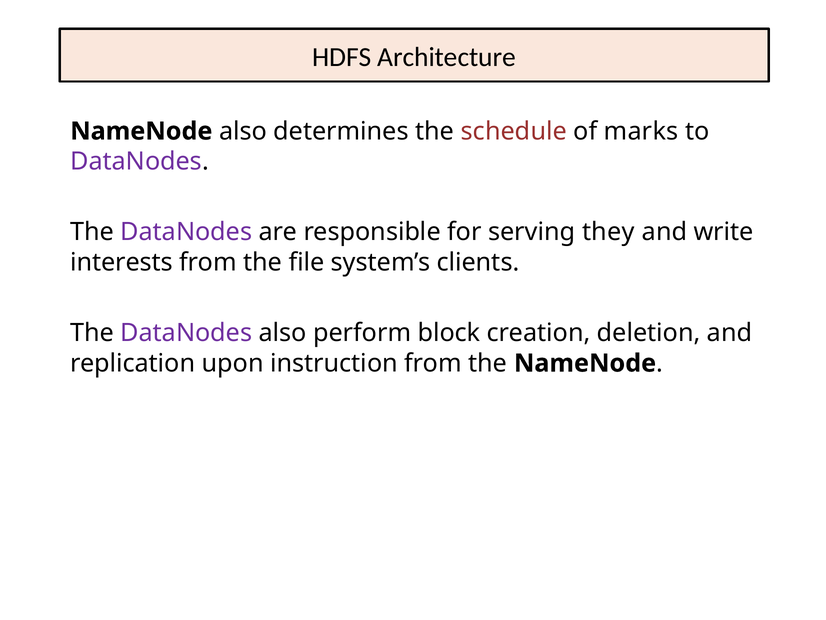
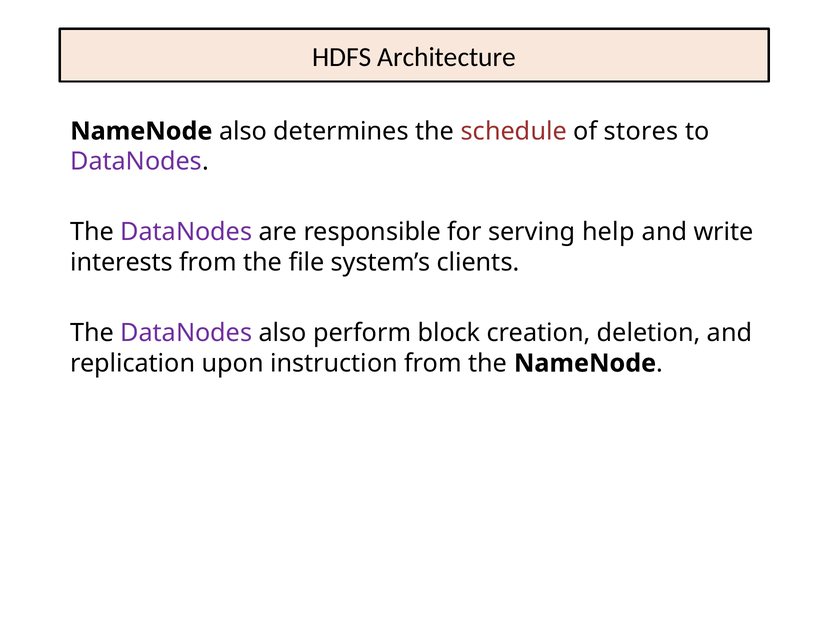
marks: marks -> stores
they: they -> help
